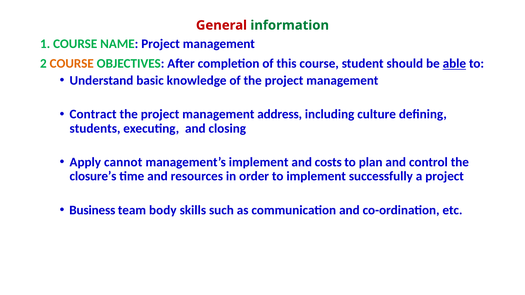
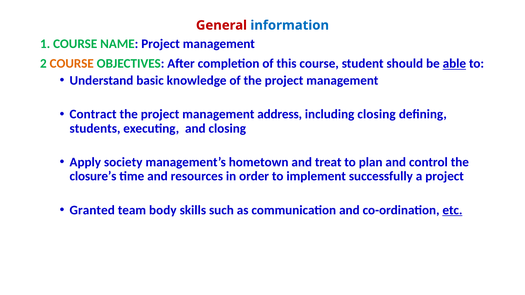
information colour: green -> blue
including culture: culture -> closing
cannot: cannot -> society
management’s implement: implement -> hometown
costs: costs -> treat
Business: Business -> Granted
etc underline: none -> present
